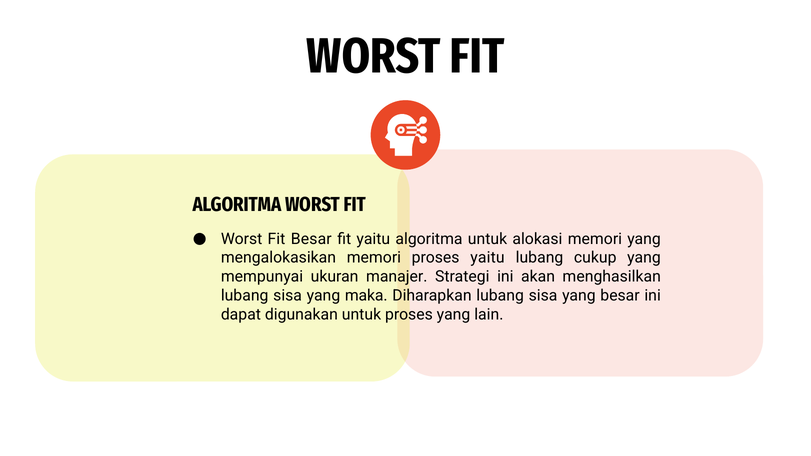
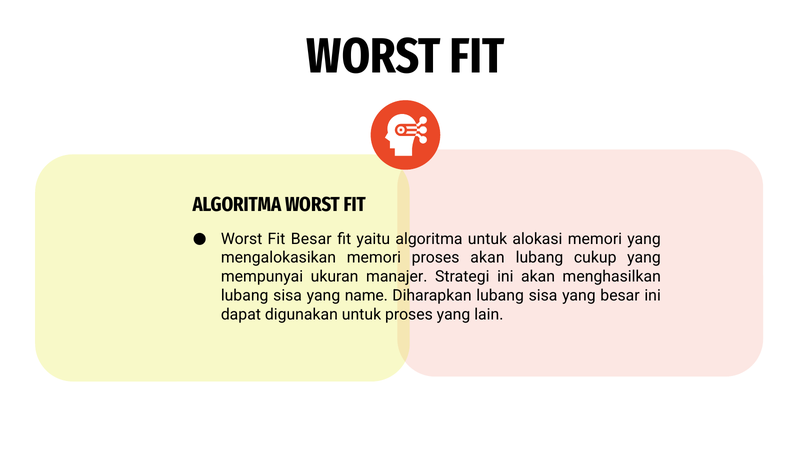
proses yaitu: yaitu -> akan
maka: maka -> name
